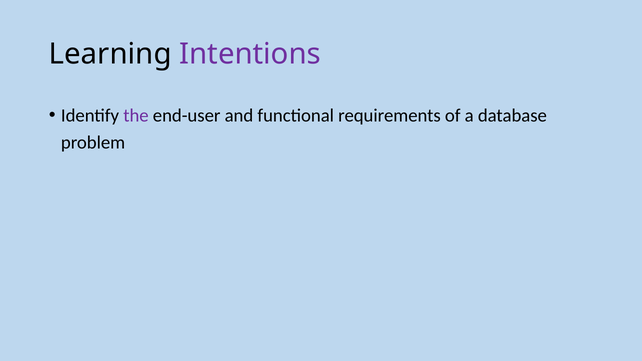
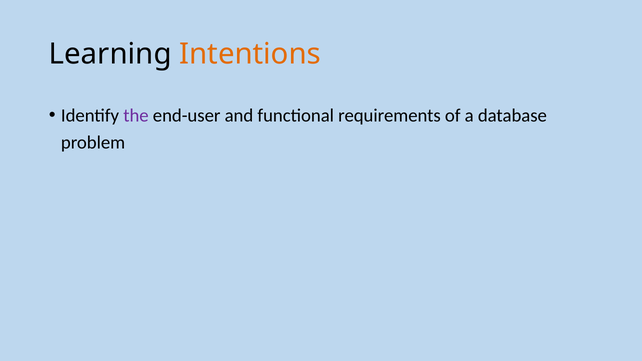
Intentions colour: purple -> orange
